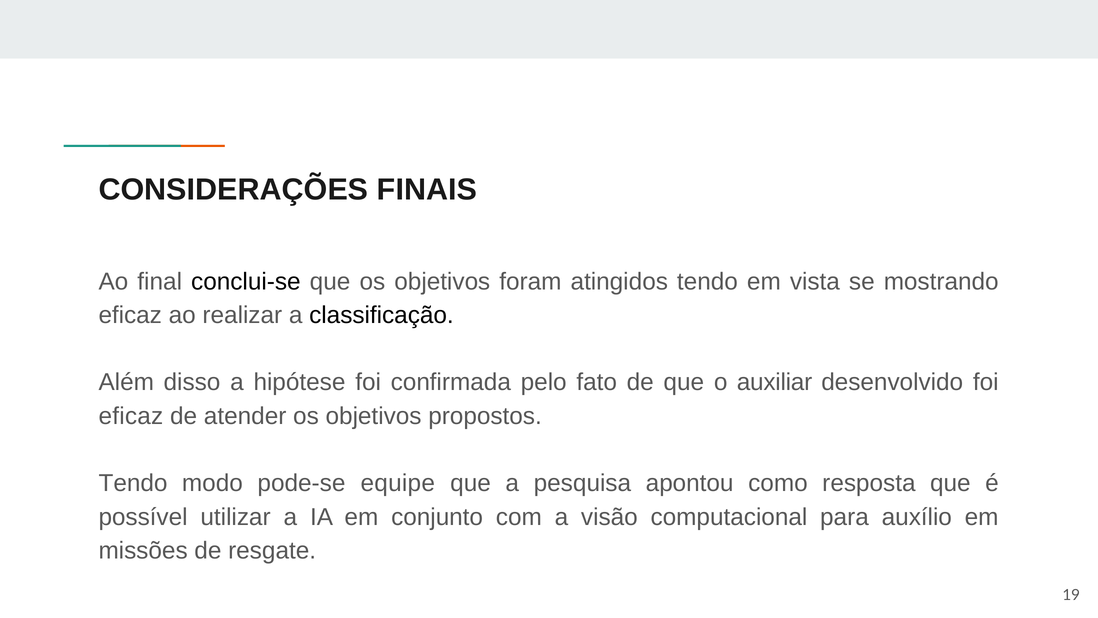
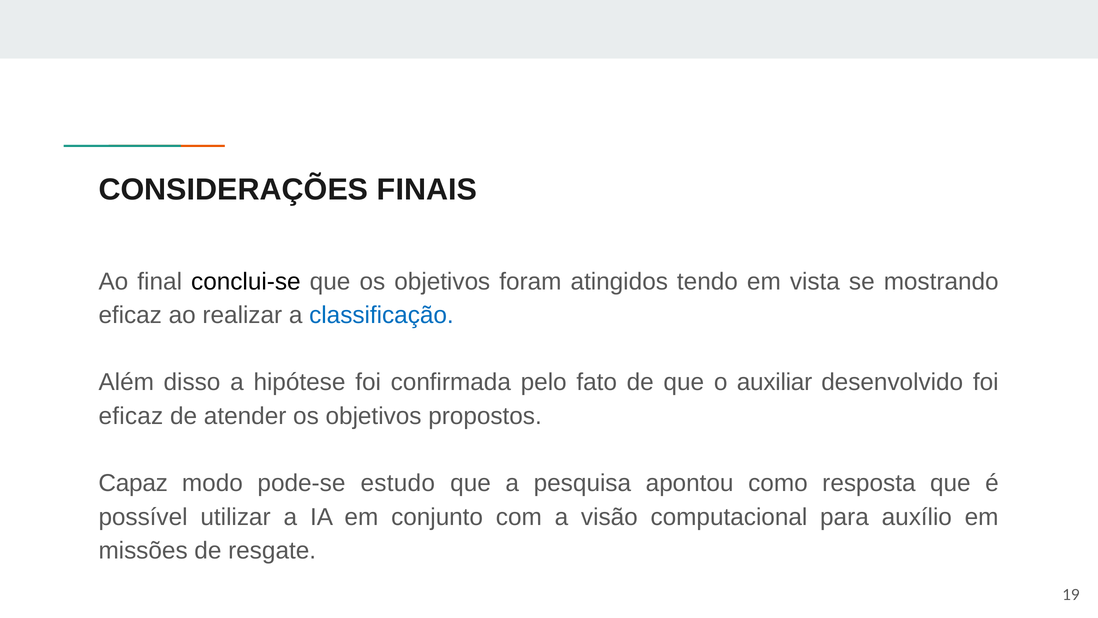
classificação colour: black -> blue
Tendo at (133, 483): Tendo -> Capaz
equipe: equipe -> estudo
